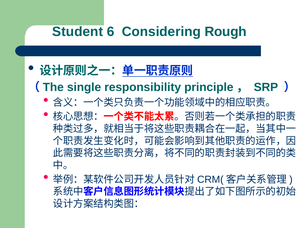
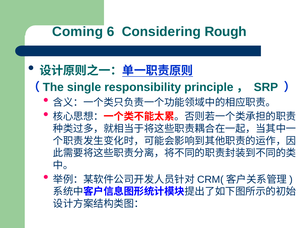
Student: Student -> Coming
